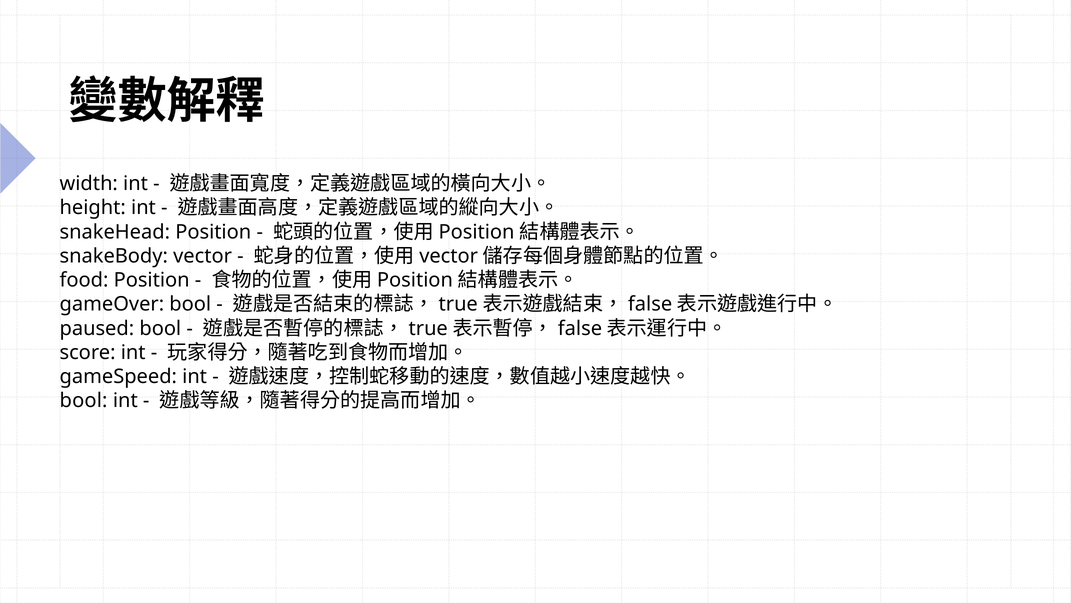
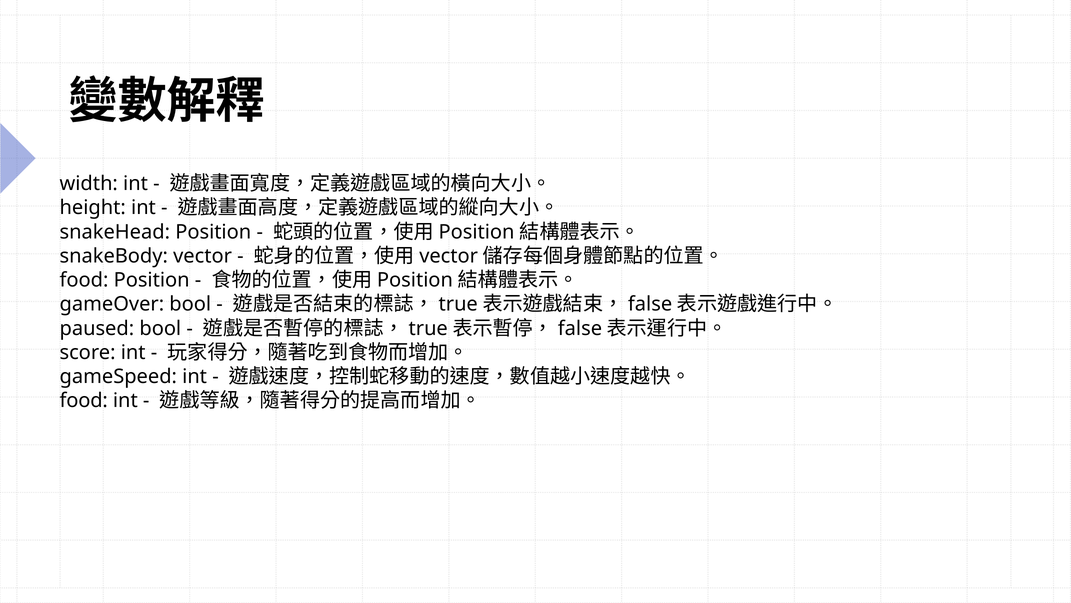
bool at (84, 400): bool -> food
